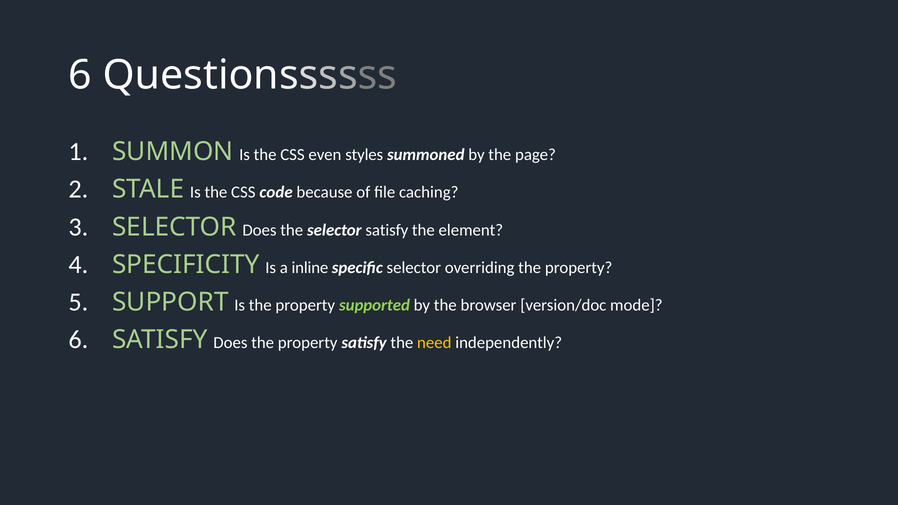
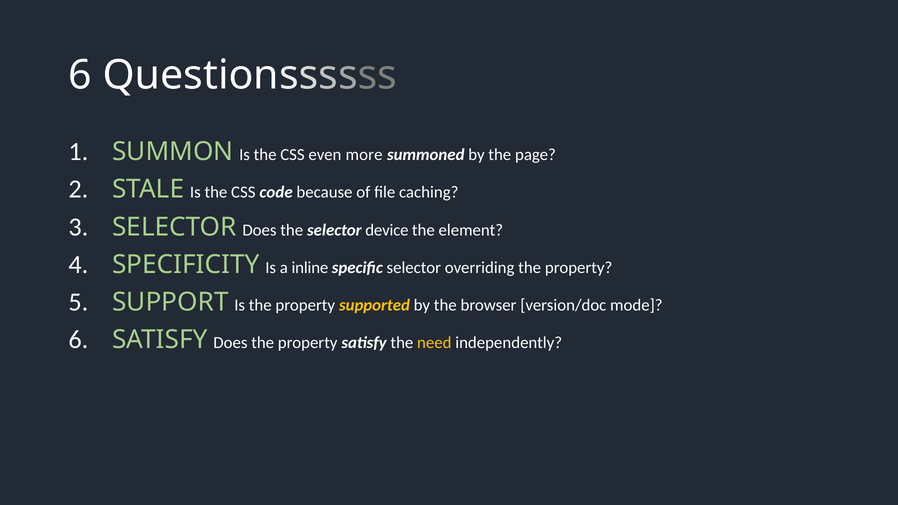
styles: styles -> more
selector satisfy: satisfy -> device
supported colour: light green -> yellow
